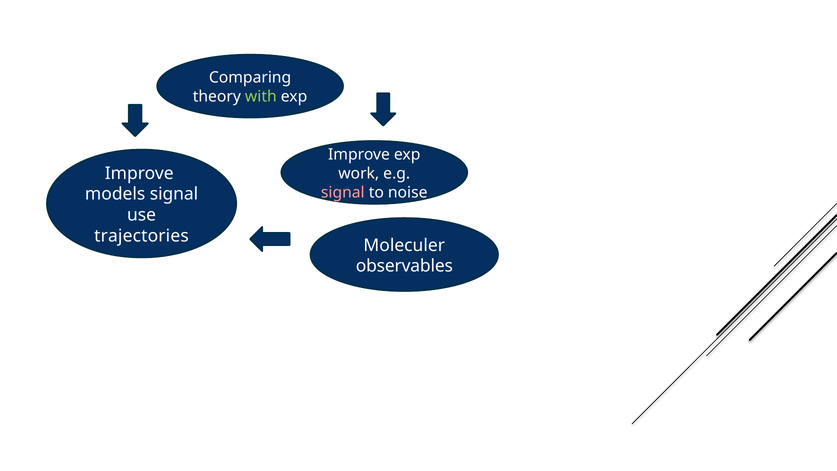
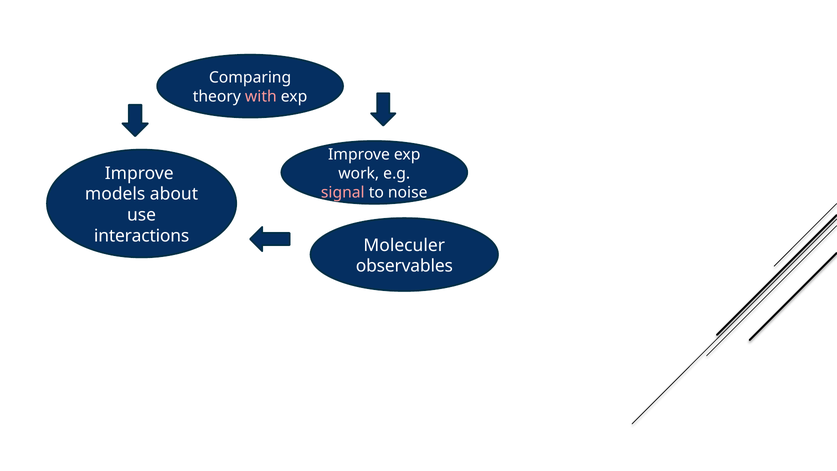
with colour: light green -> pink
models signal: signal -> about
trajectories: trajectories -> interactions
